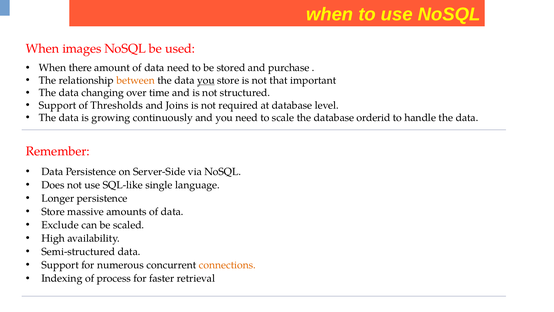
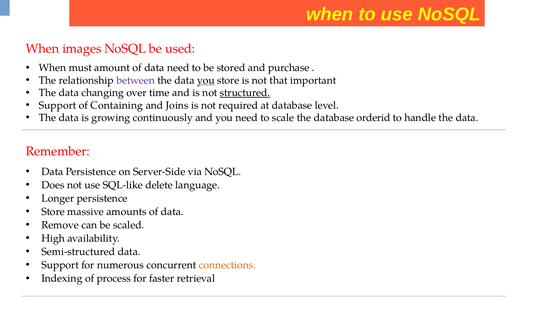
there: there -> must
between colour: orange -> purple
structured underline: none -> present
Thresholds: Thresholds -> Containing
single: single -> delete
Exclude: Exclude -> Remove
